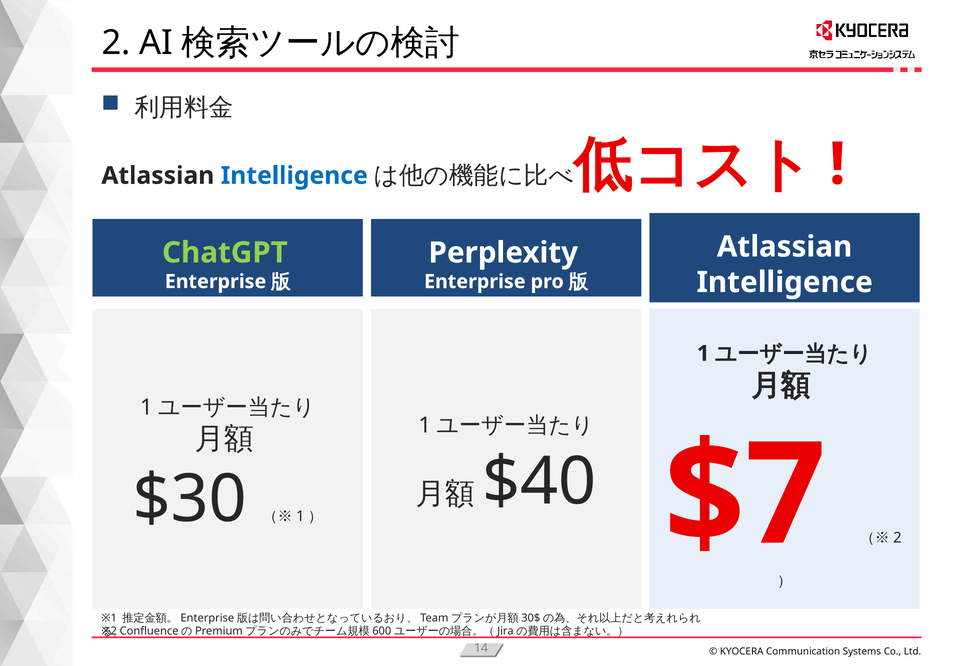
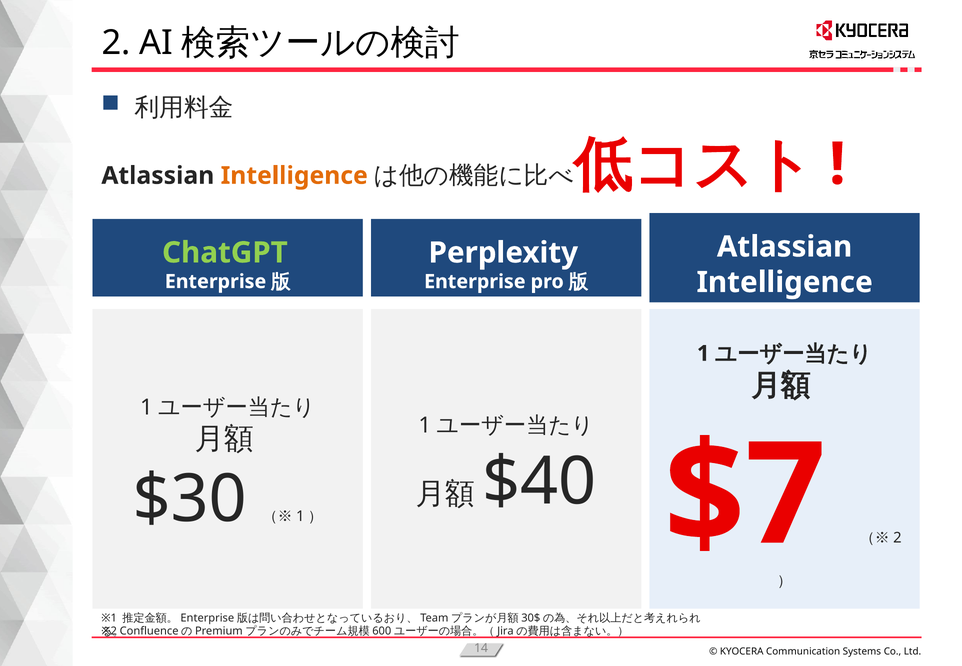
Intelligence at (294, 176) colour: blue -> orange
